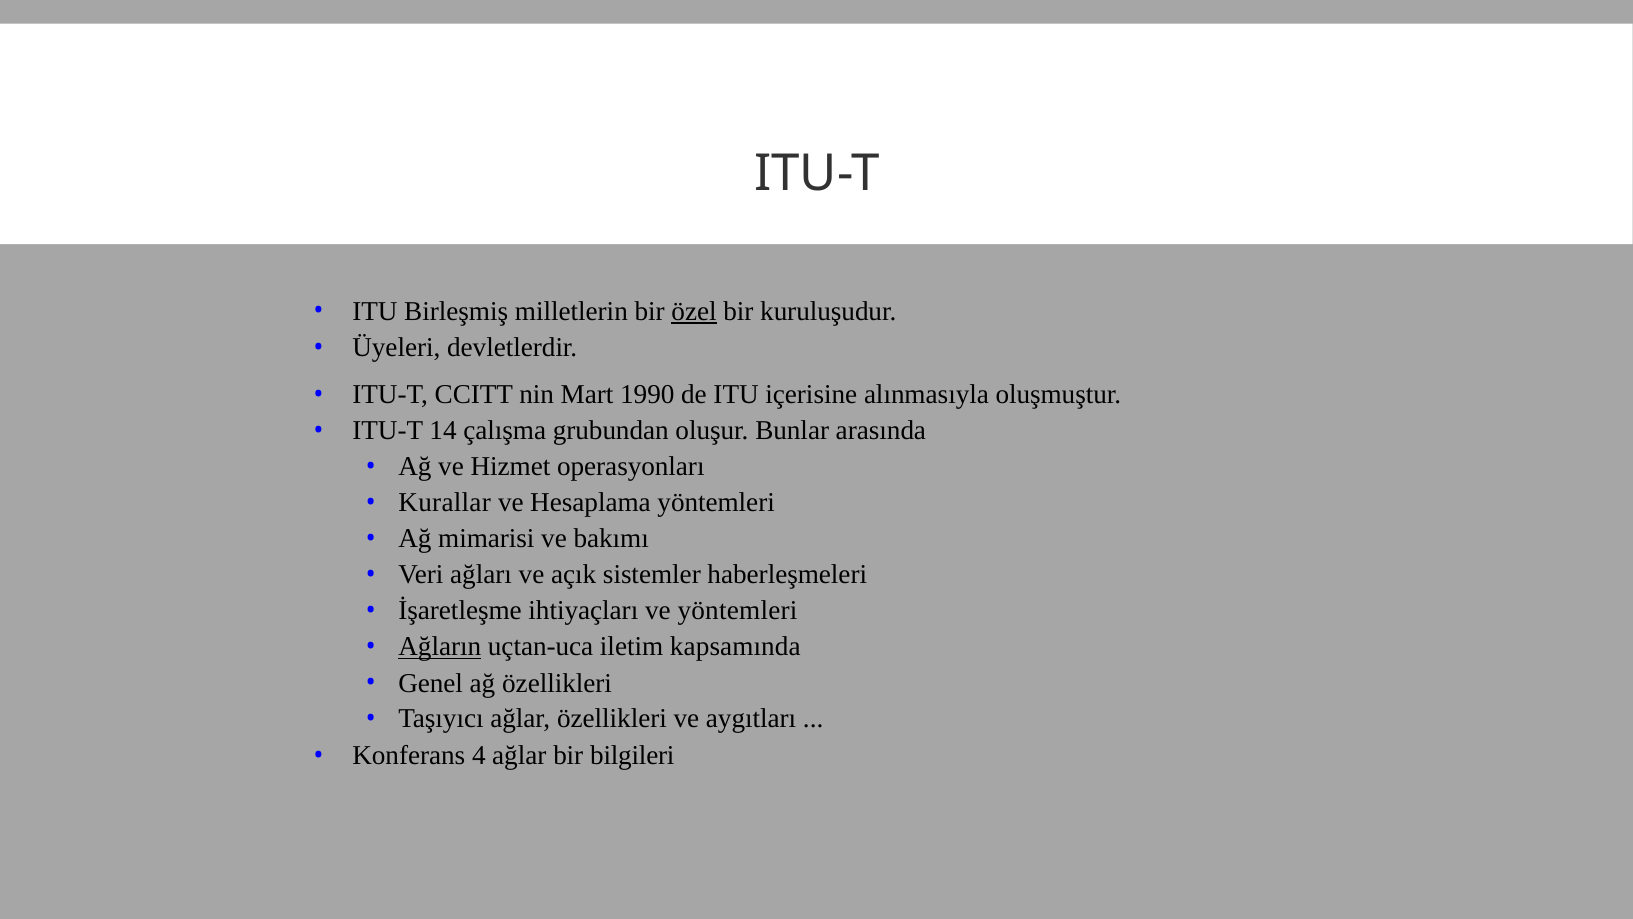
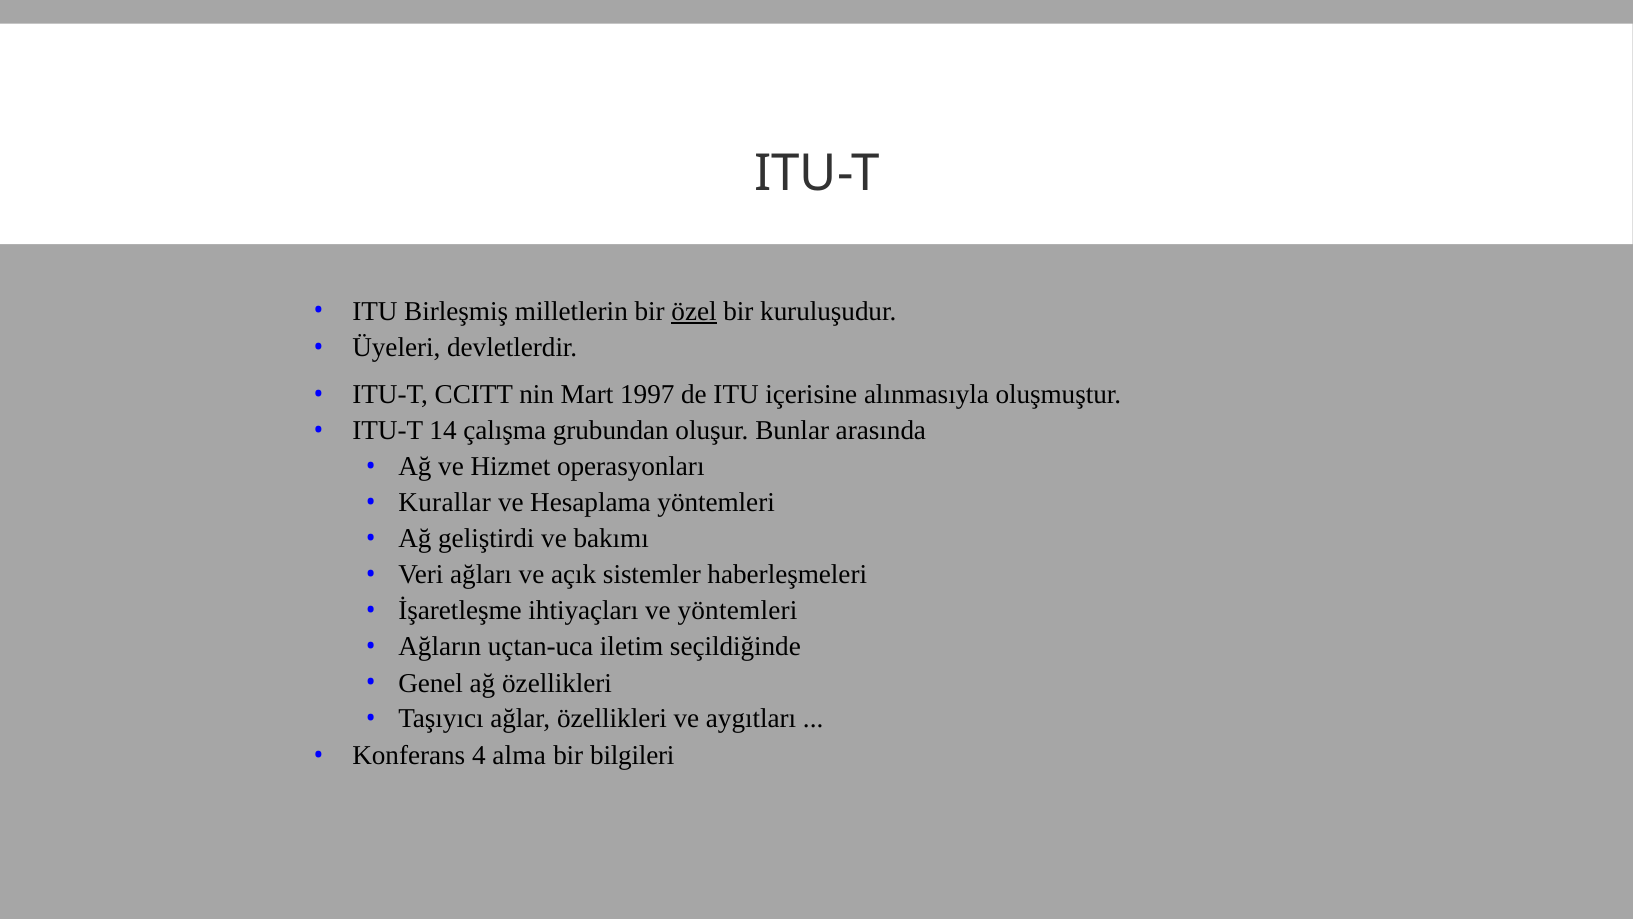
1990: 1990 -> 1997
mimarisi: mimarisi -> geliştirdi
Ağların underline: present -> none
kapsamında: kapsamında -> seçildiğinde
4 ağlar: ağlar -> alma
